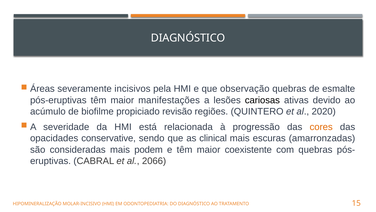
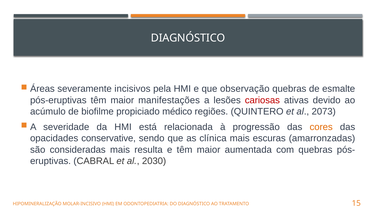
cariosas colour: black -> red
revisão: revisão -> médico
2020: 2020 -> 2073
clinical: clinical -> clínica
podem: podem -> resulta
coexistente: coexistente -> aumentada
2066: 2066 -> 2030
